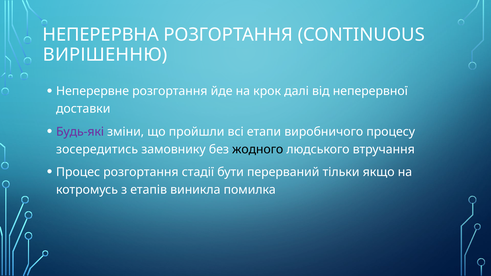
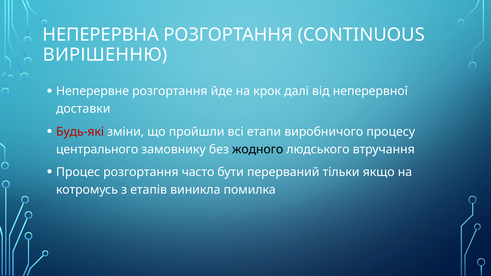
Будь-які colour: purple -> red
зосередитись: зосередитись -> центрального
стадії: стадії -> часто
